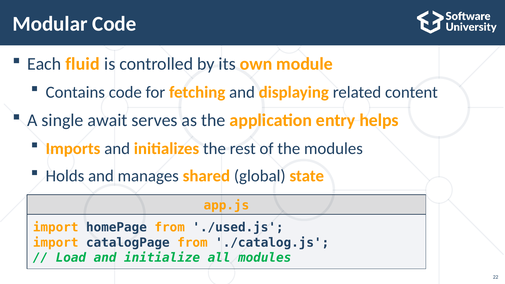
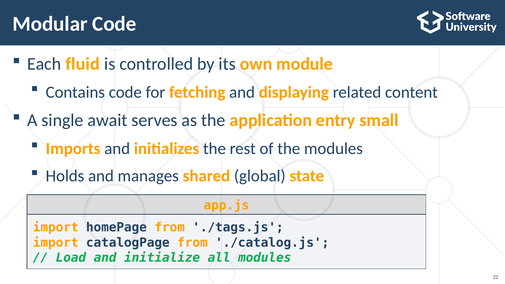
helps: helps -> small
./used.js: ./used.js -> ./tags.js
